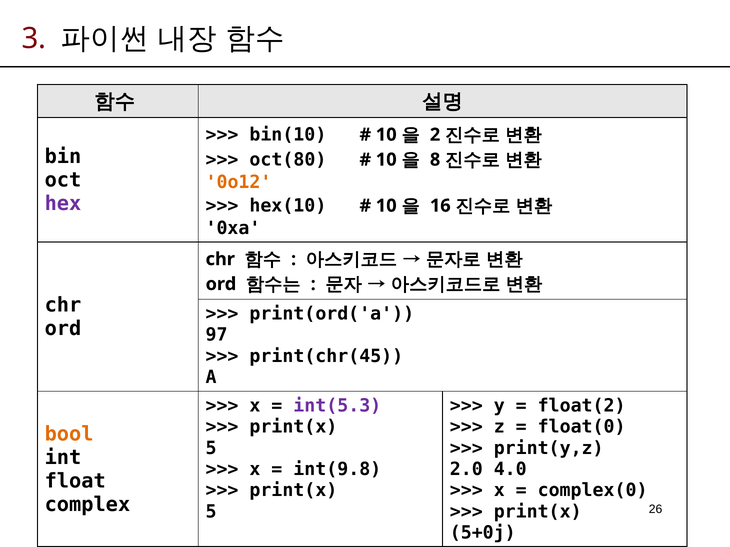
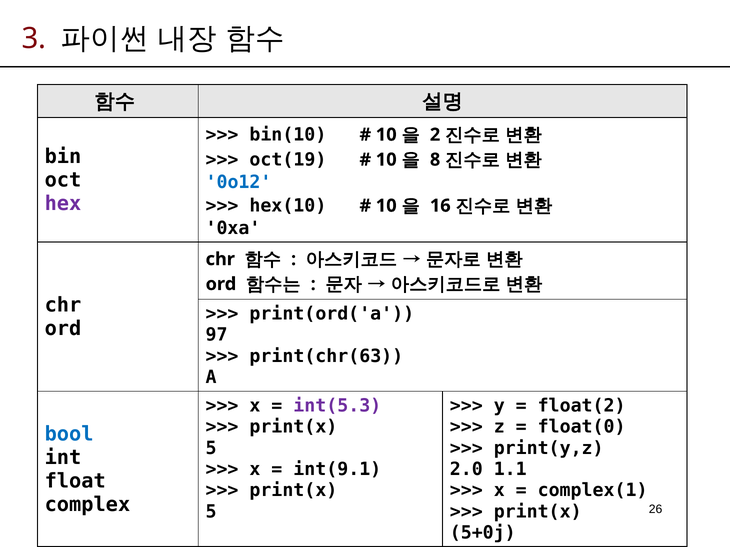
oct(80: oct(80 -> oct(19
0o12 colour: orange -> blue
print(chr(45: print(chr(45 -> print(chr(63
bool colour: orange -> blue
int(9.8: int(9.8 -> int(9.1
4.0: 4.0 -> 1.1
complex(0: complex(0 -> complex(1
